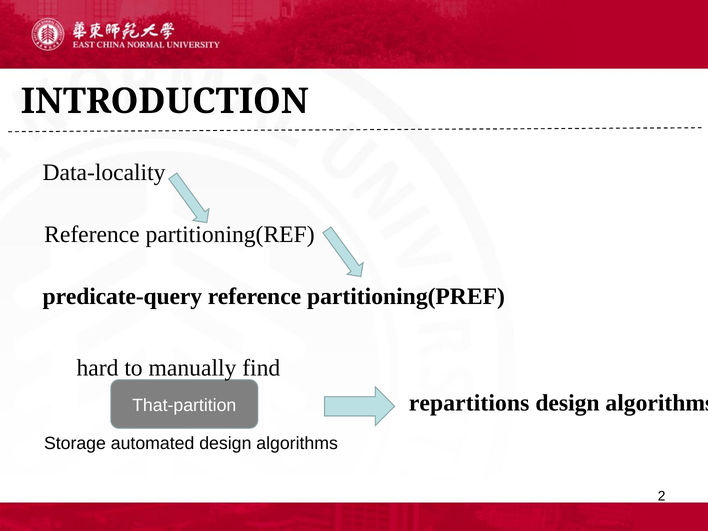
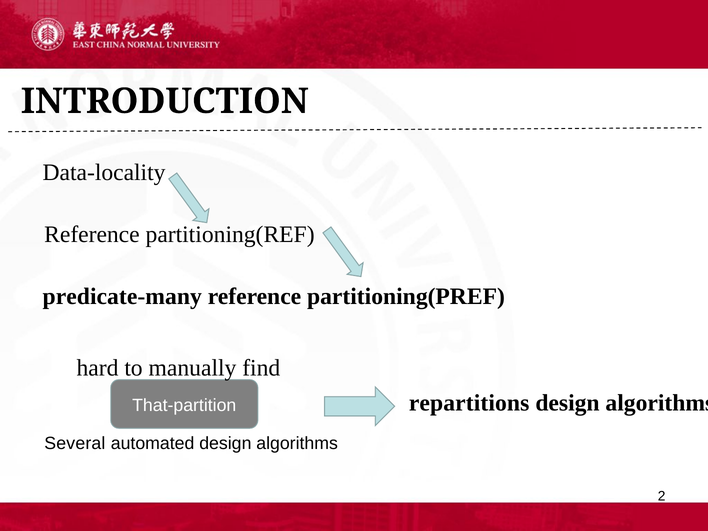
predicate-query: predicate-query -> predicate-many
Storage: Storage -> Several
